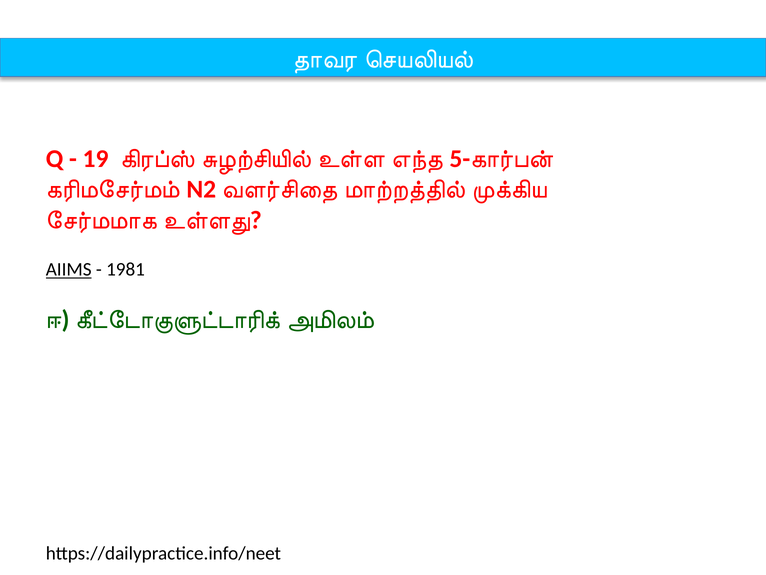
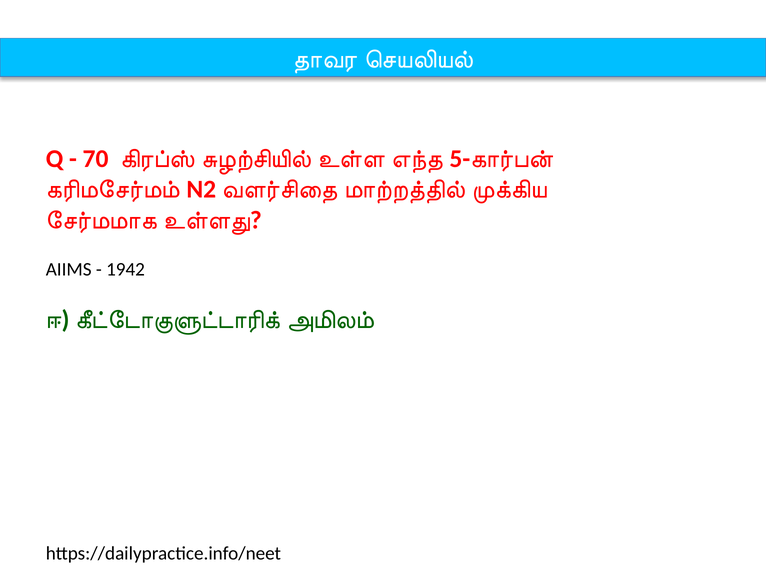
19: 19 -> 70
AIIMS underline: present -> none
1981: 1981 -> 1942
